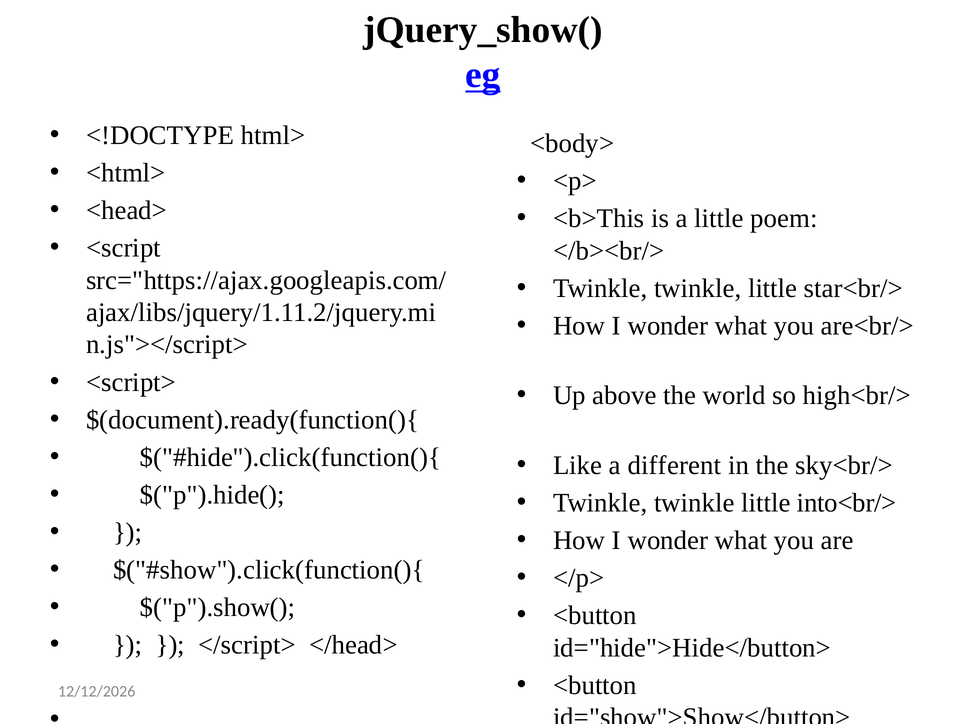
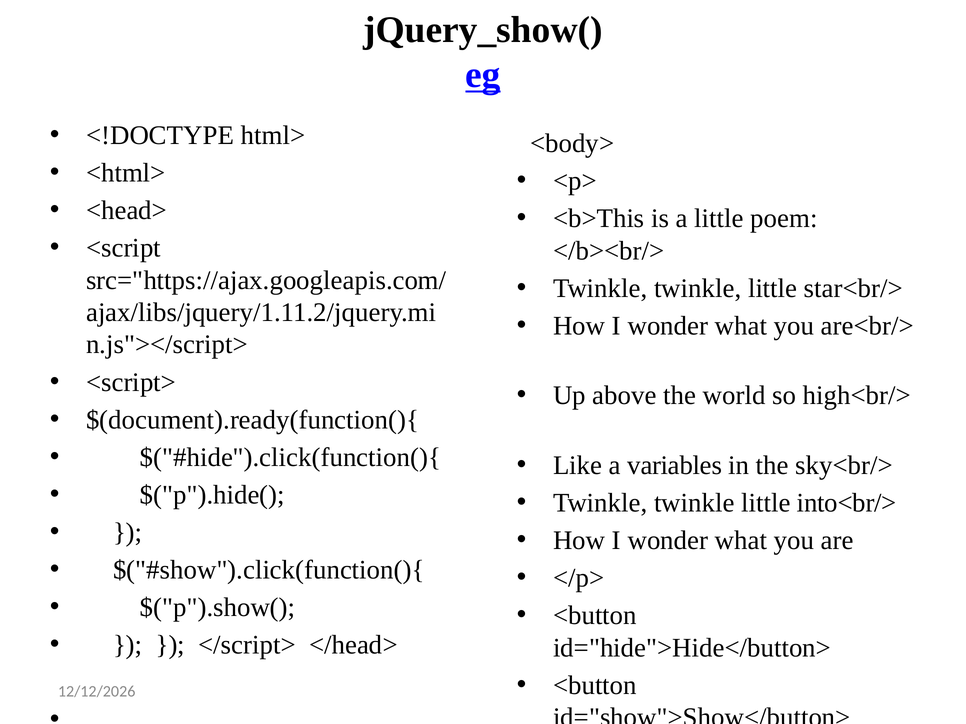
different: different -> variables
